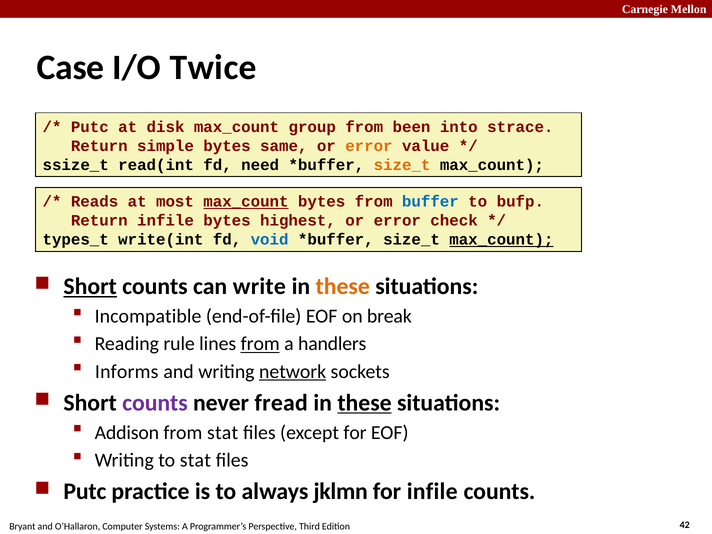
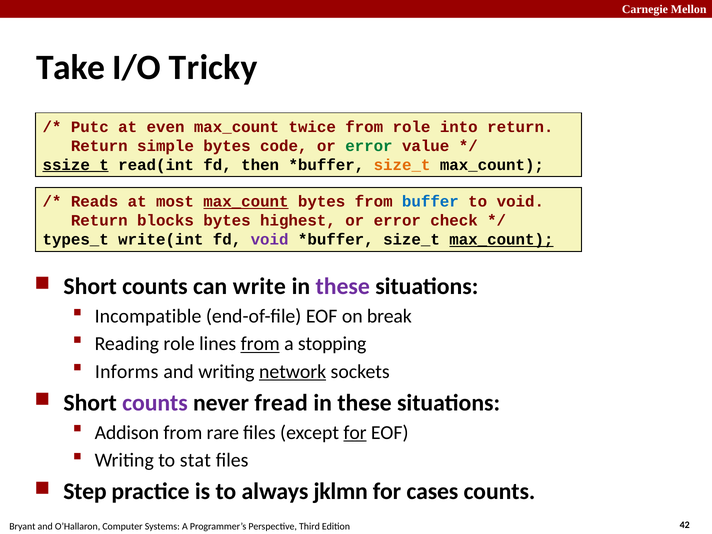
Case: Case -> Take
Twice: Twice -> Tricky
disk: disk -> even
group: group -> twice
from been: been -> role
into strace: strace -> return
same: same -> code
error at (369, 146) colour: orange -> green
ssize_t underline: none -> present
need: need -> then
to bufp: bufp -> void
Return infile: infile -> blocks
void at (270, 240) colour: blue -> purple
Short at (90, 286) underline: present -> none
these at (343, 286) colour: orange -> purple
Reading rule: rule -> role
handlers: handlers -> stopping
these at (365, 403) underline: present -> none
from stat: stat -> rare
for at (355, 433) underline: none -> present
Putc at (85, 491): Putc -> Step
for infile: infile -> cases
